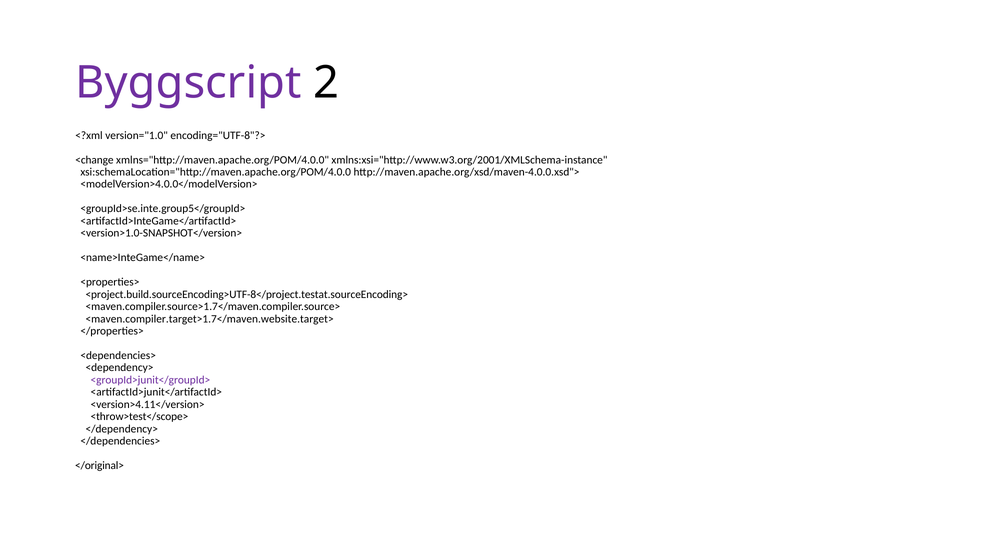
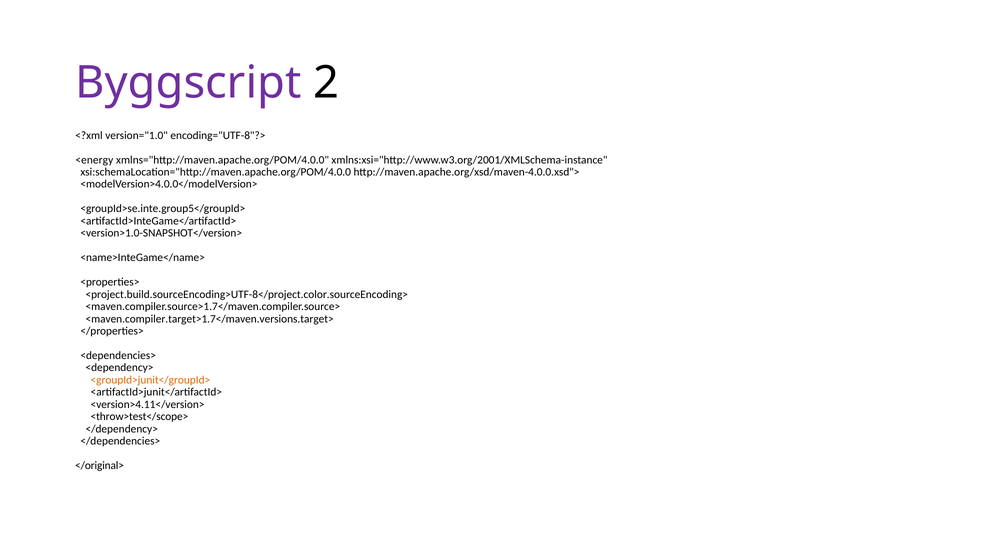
<change: <change -> <energy
<project.build.sourceEncoding>UTF-8</project.testat.sourceEncoding>: <project.build.sourceEncoding>UTF-8</project.testat.sourceEncoding> -> <project.build.sourceEncoding>UTF-8</project.color.sourceEncoding>
<maven.compiler.target>1.7</maven.website.target>: <maven.compiler.target>1.7</maven.website.target> -> <maven.compiler.target>1.7</maven.versions.target>
<groupId>junit</groupId> colour: purple -> orange
